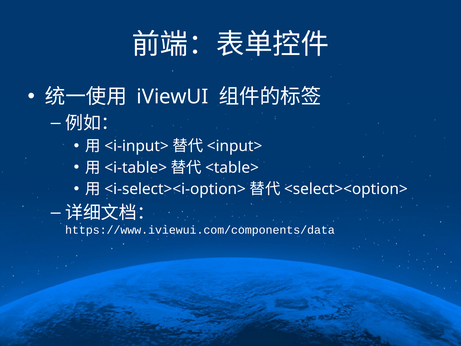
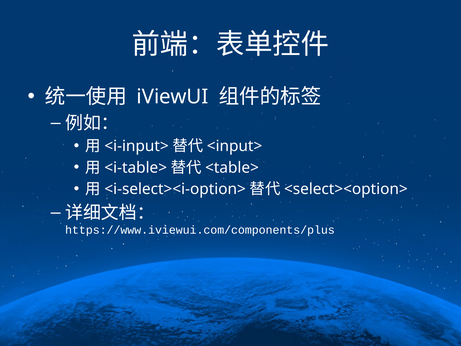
https://www.iviewui.com/components/data: https://www.iviewui.com/components/data -> https://www.iviewui.com/components/plus
